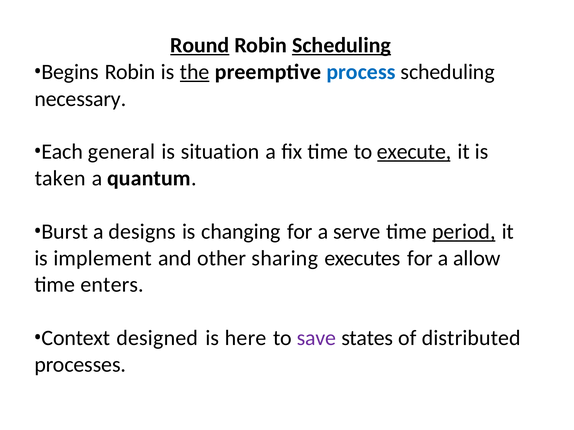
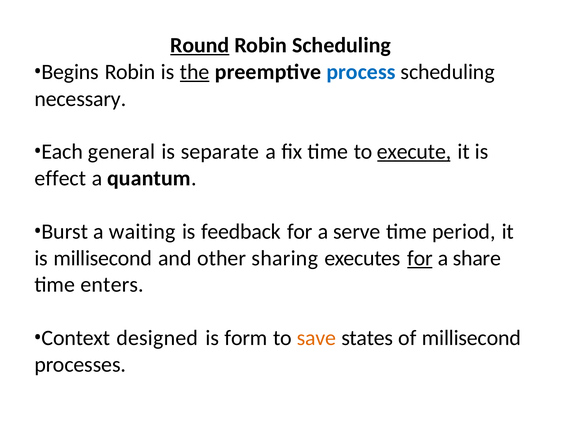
Scheduling at (342, 45) underline: present -> none
situation: situation -> separate
taken: taken -> effect
designs: designs -> waiting
changing: changing -> feedback
period underline: present -> none
is implement: implement -> millisecond
for at (420, 258) underline: none -> present
allow: allow -> share
here: here -> form
save colour: purple -> orange
of distributed: distributed -> millisecond
